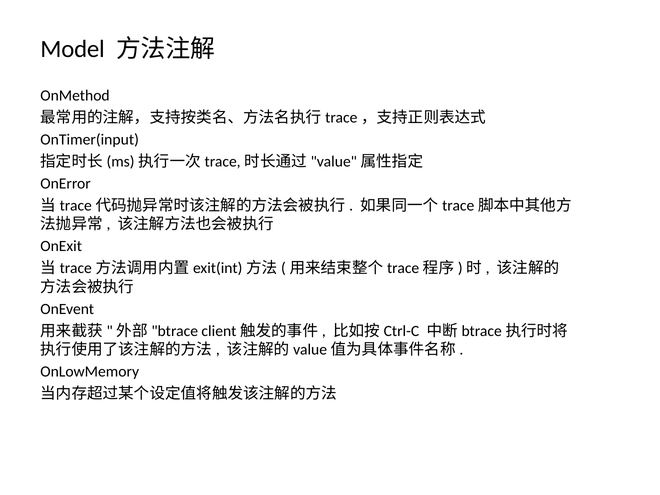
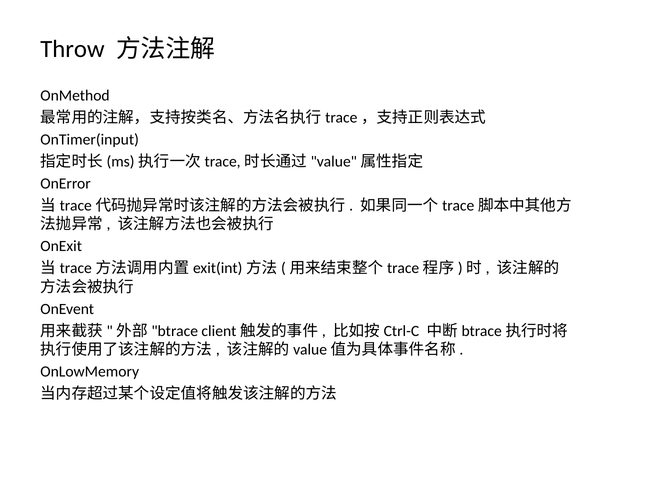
Model: Model -> Throw
